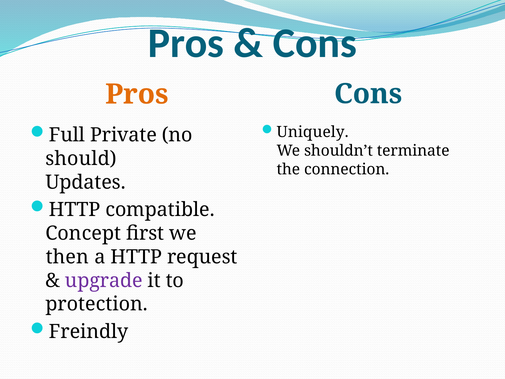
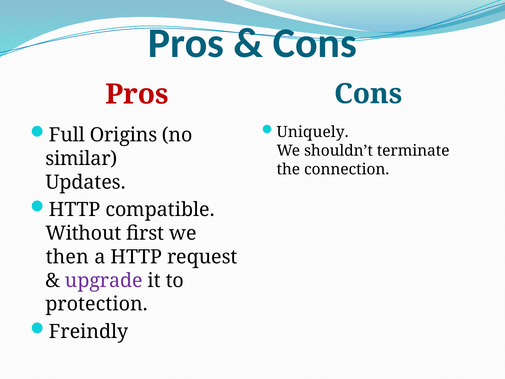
Pros at (137, 94) colour: orange -> red
Private: Private -> Origins
should: should -> similar
Concept: Concept -> Without
